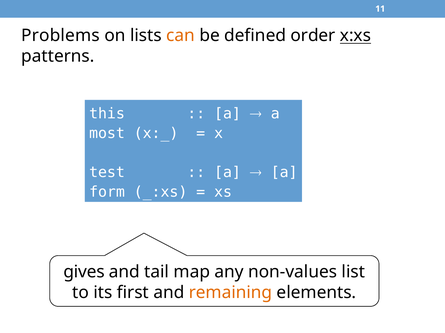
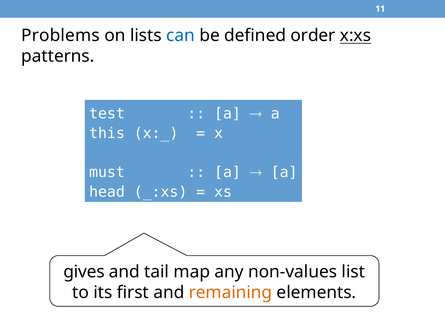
can colour: orange -> blue
this: this -> test
most: most -> this
test: test -> must
form: form -> head
